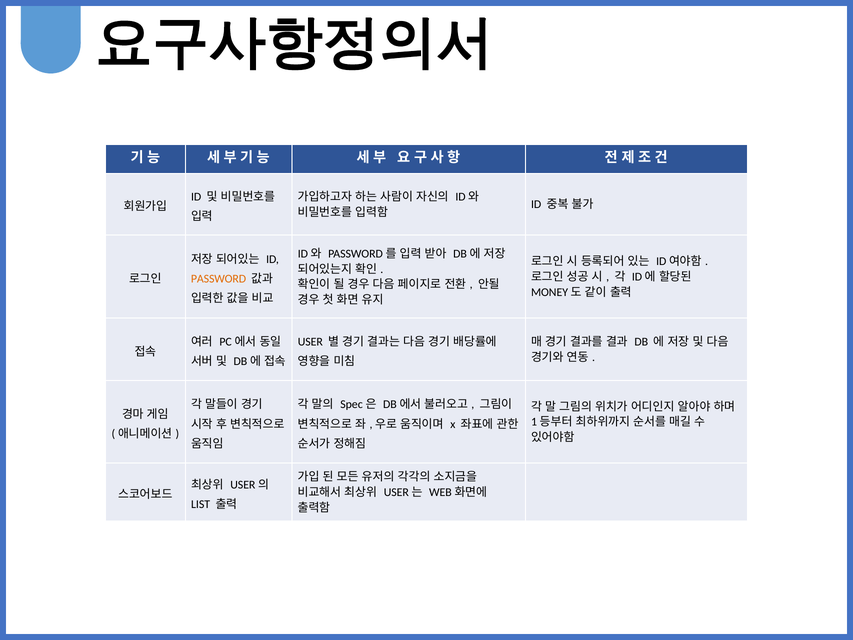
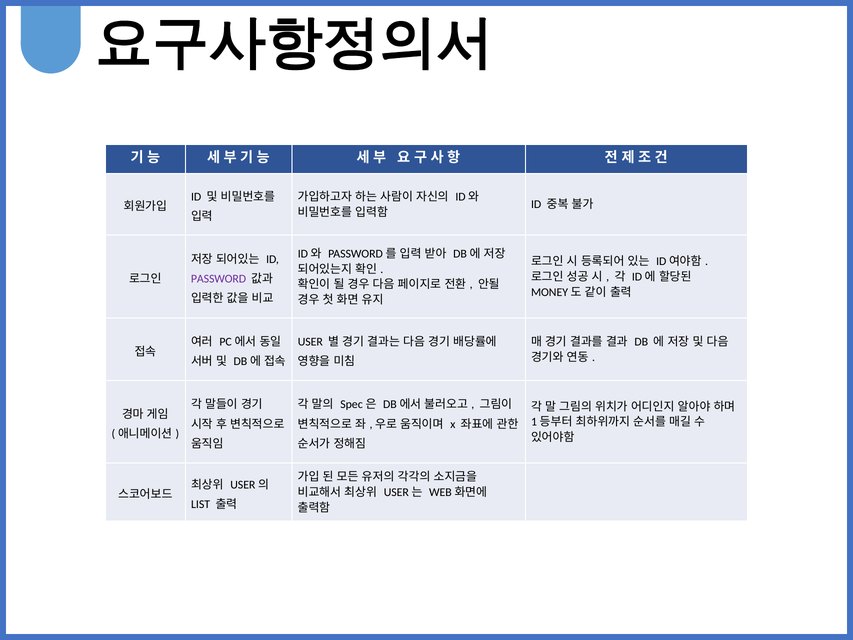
PASSWORD colour: orange -> purple
